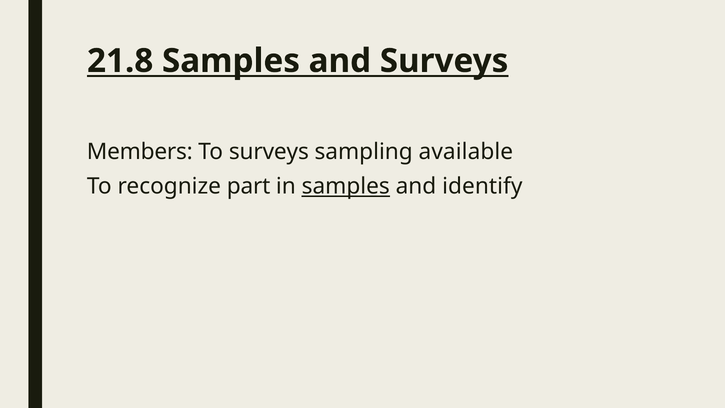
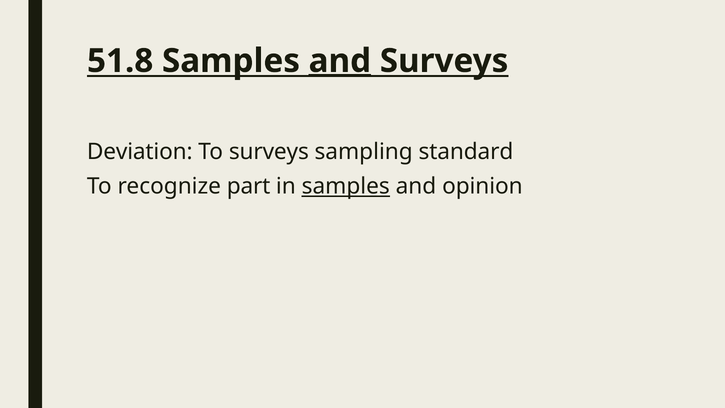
21.8: 21.8 -> 51.8
and at (340, 61) underline: none -> present
Members: Members -> Deviation
available: available -> standard
identify: identify -> opinion
